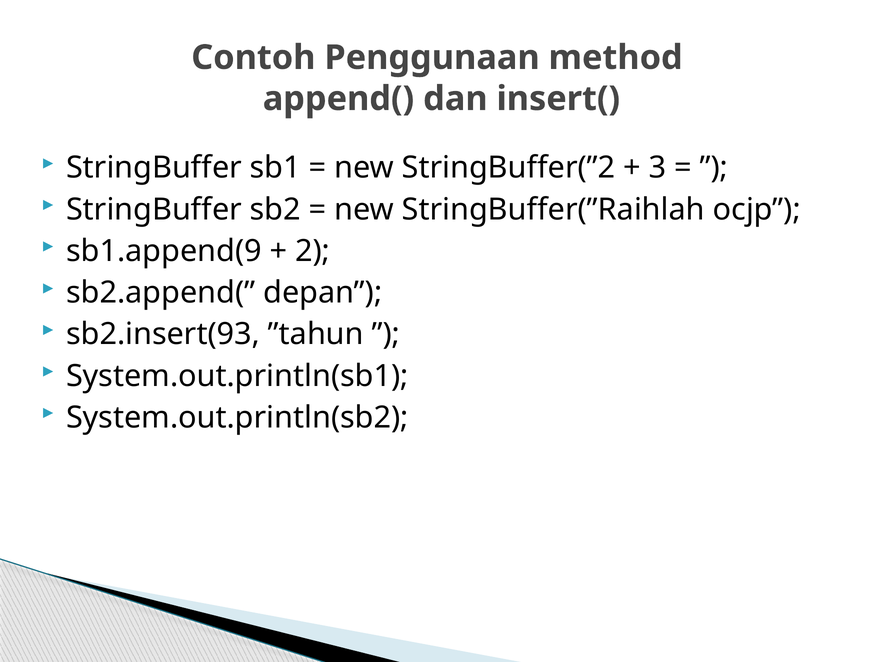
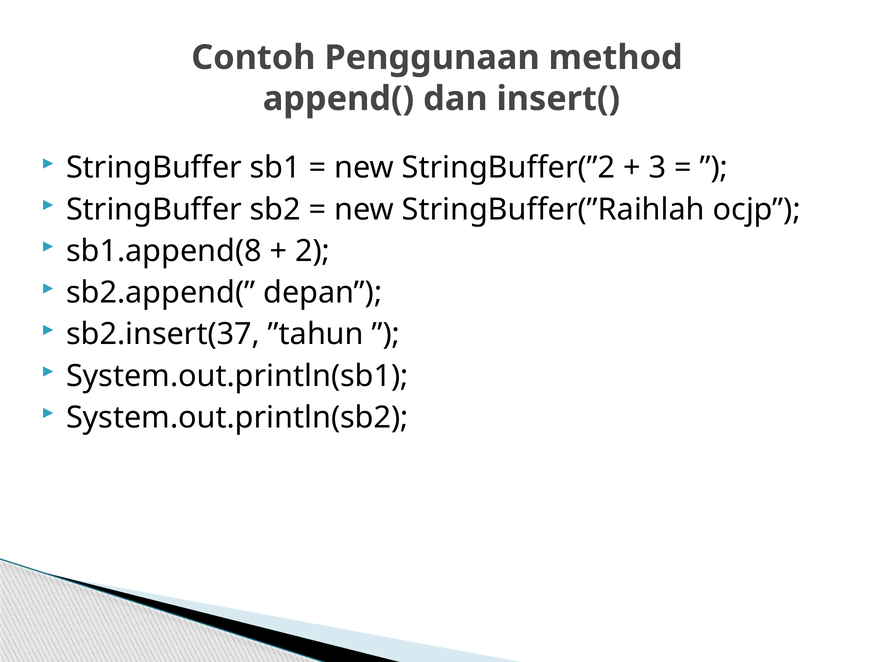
sb1.append(9: sb1.append(9 -> sb1.append(8
sb2.insert(93: sb2.insert(93 -> sb2.insert(37
